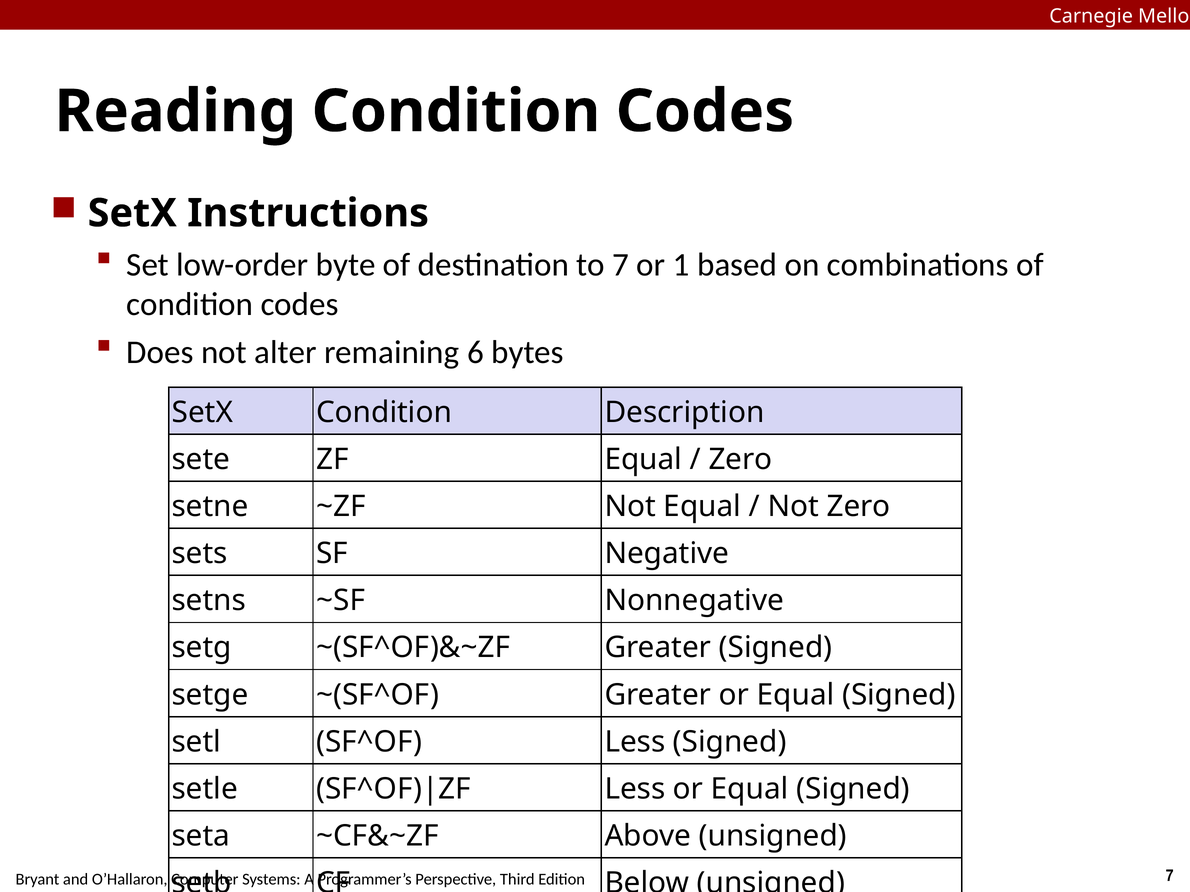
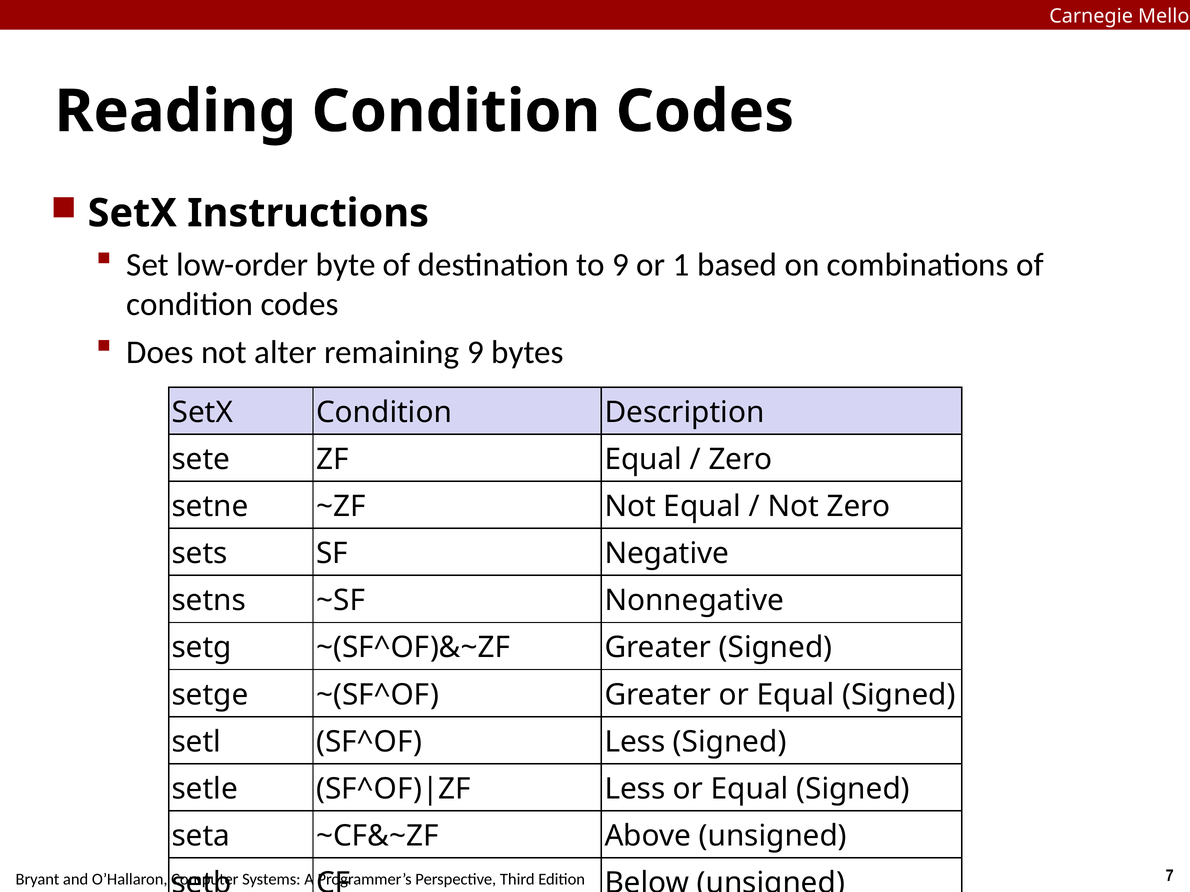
to 7: 7 -> 9
remaining 6: 6 -> 9
